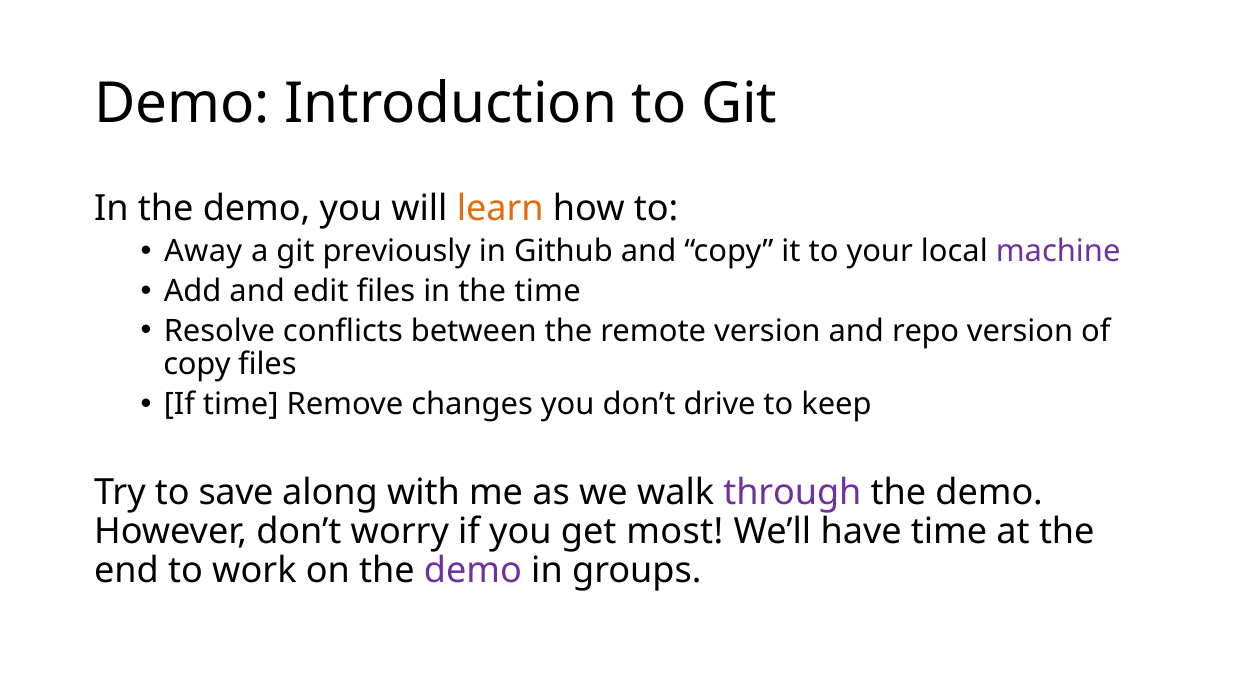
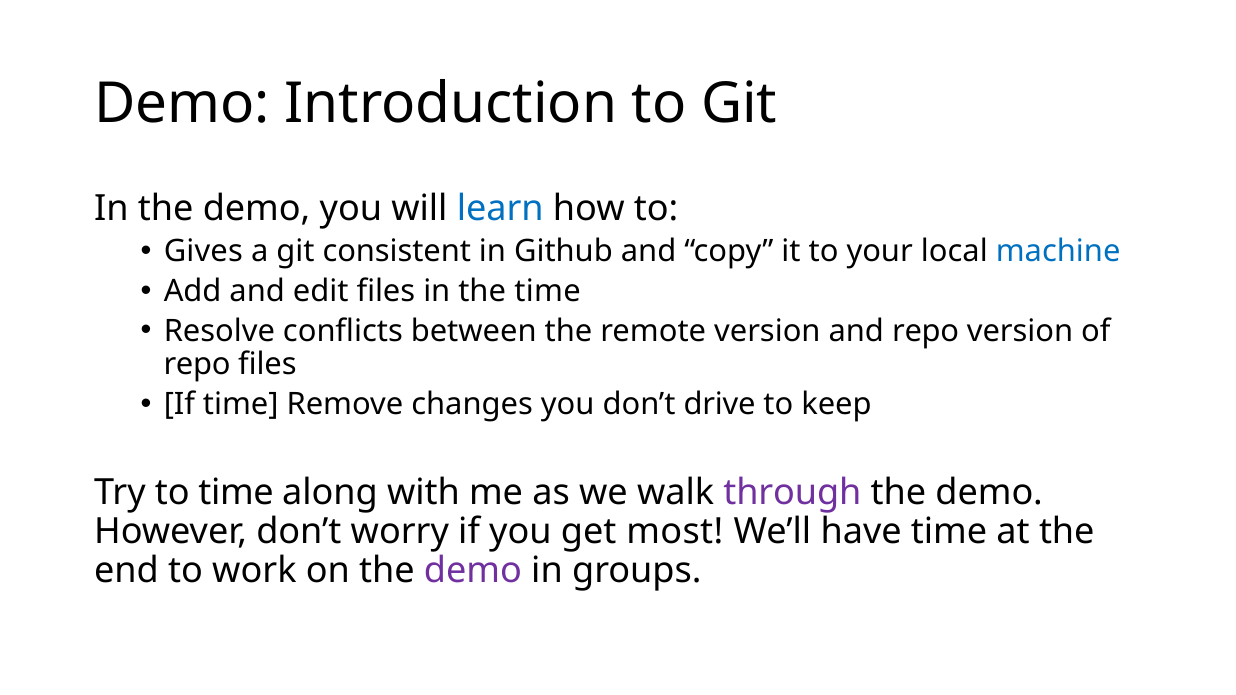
learn colour: orange -> blue
Away: Away -> Gives
previously: previously -> consistent
machine colour: purple -> blue
copy at (197, 365): copy -> repo
to save: save -> time
